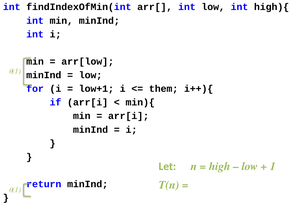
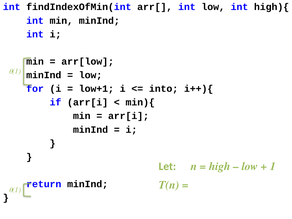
them: them -> into
